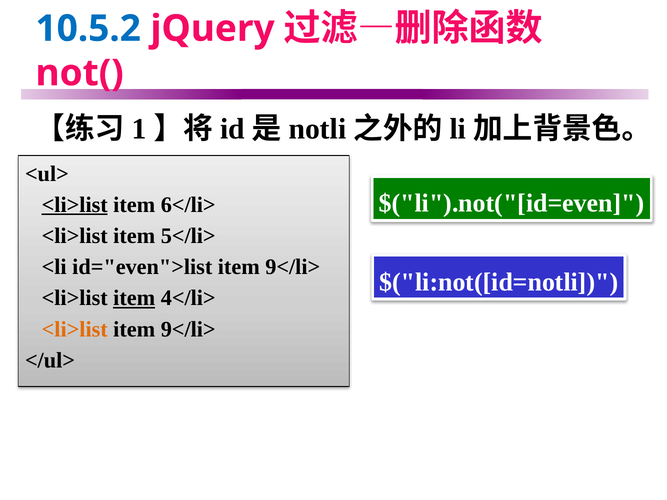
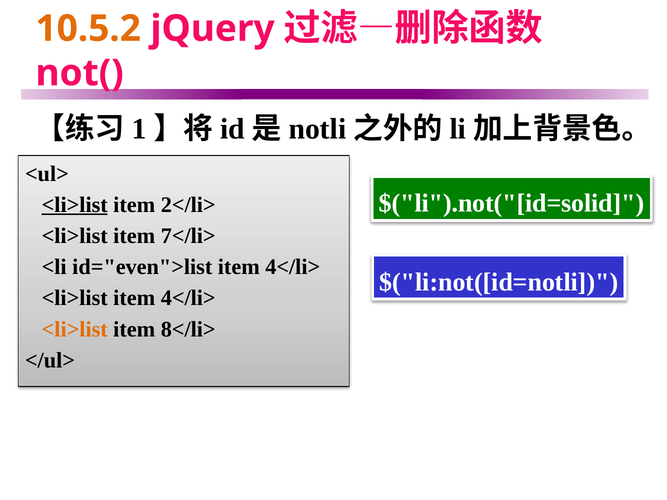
10.5.2 colour: blue -> orange
$("li").not("[id=even: $("li").not("[id=even -> $("li").not("[id=solid
6</li>: 6</li> -> 2</li>
5</li>: 5</li> -> 7</li>
9</li> at (293, 267): 9</li> -> 4</li>
item at (134, 298) underline: present -> none
9</li> at (188, 329): 9</li> -> 8</li>
